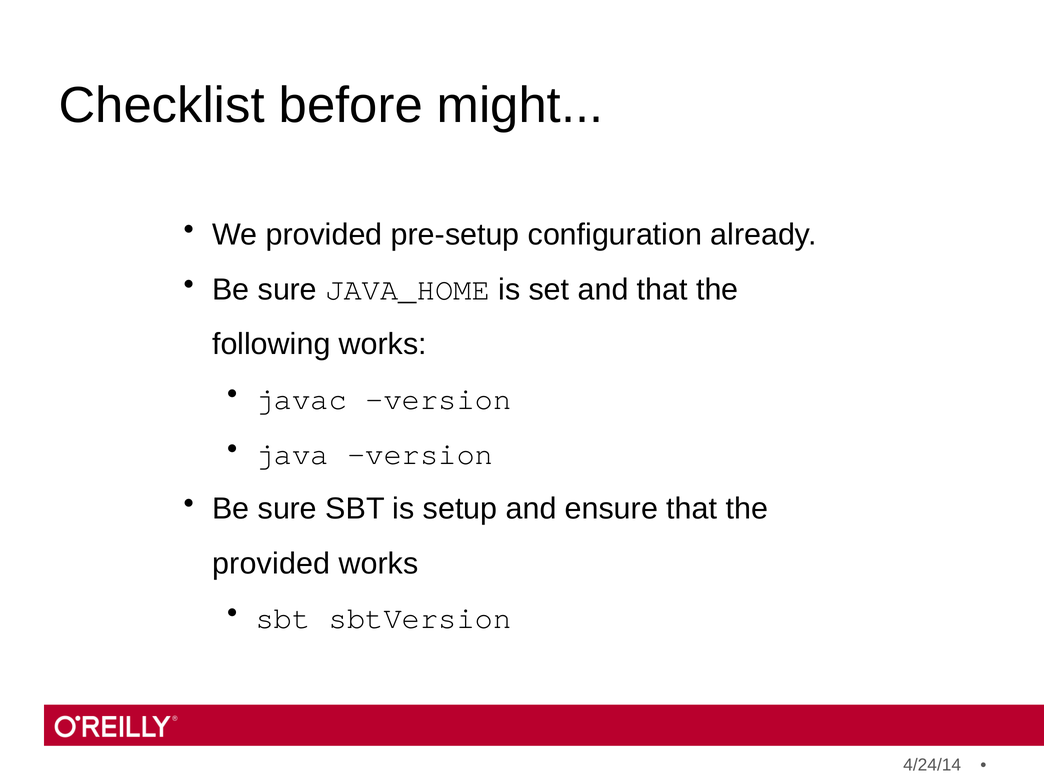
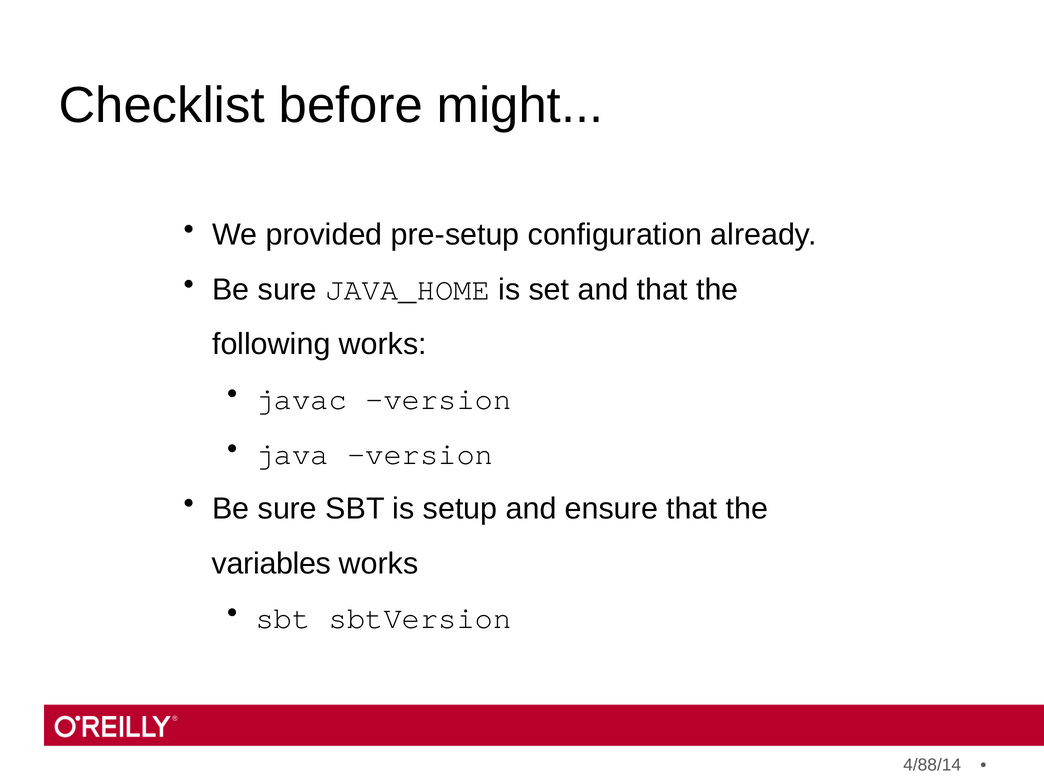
provided at (271, 564): provided -> variables
4/24/14: 4/24/14 -> 4/88/14
